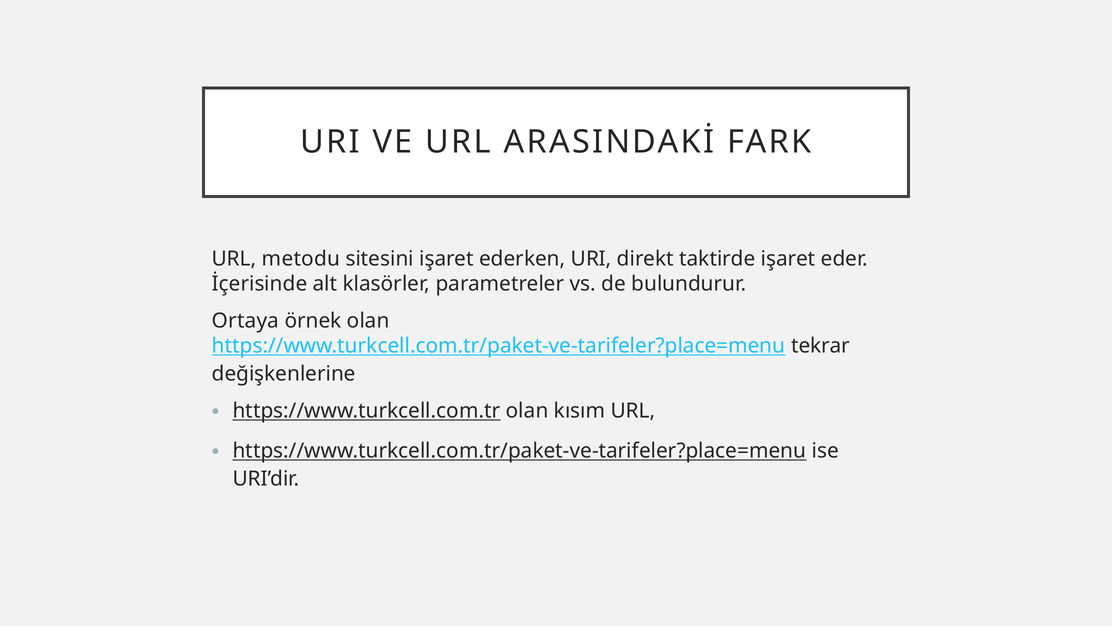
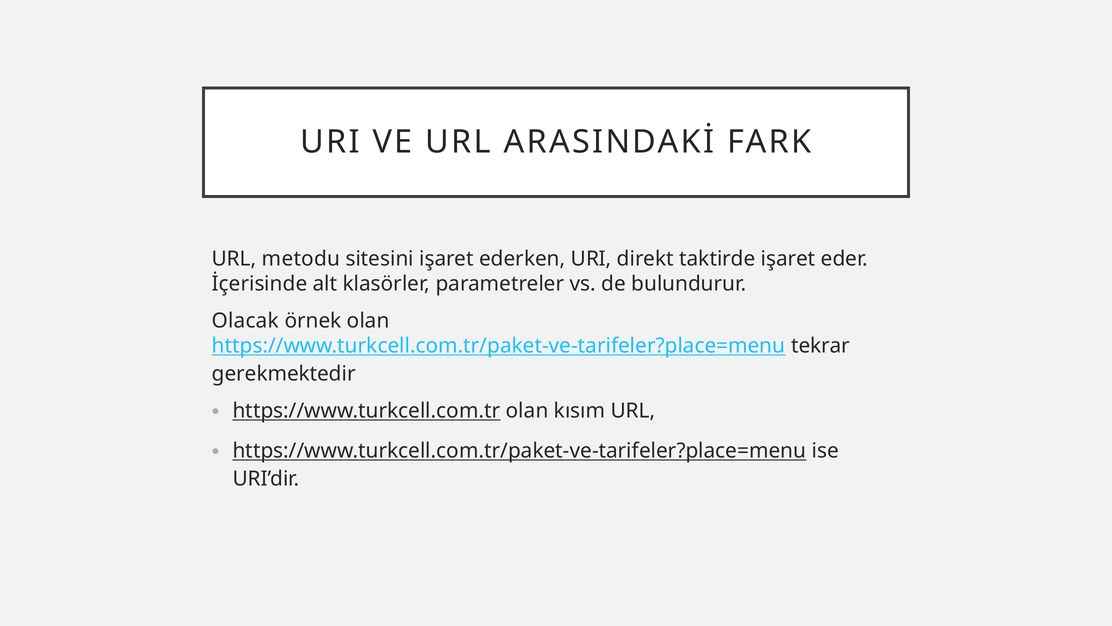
Ortaya: Ortaya -> Olacak
değişkenlerine: değişkenlerine -> gerekmektedir
